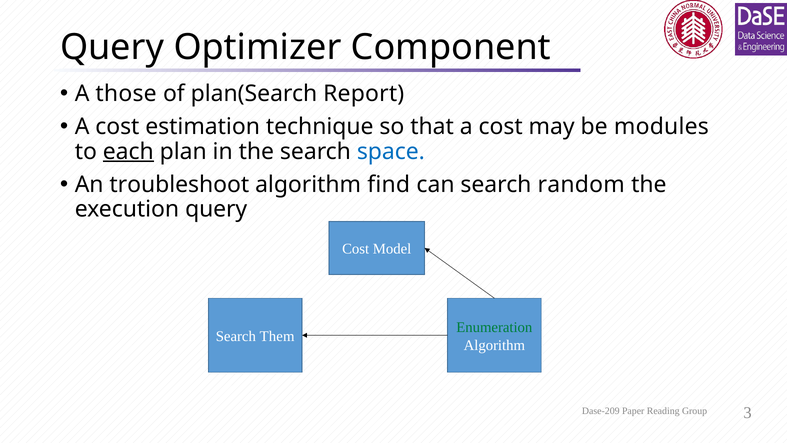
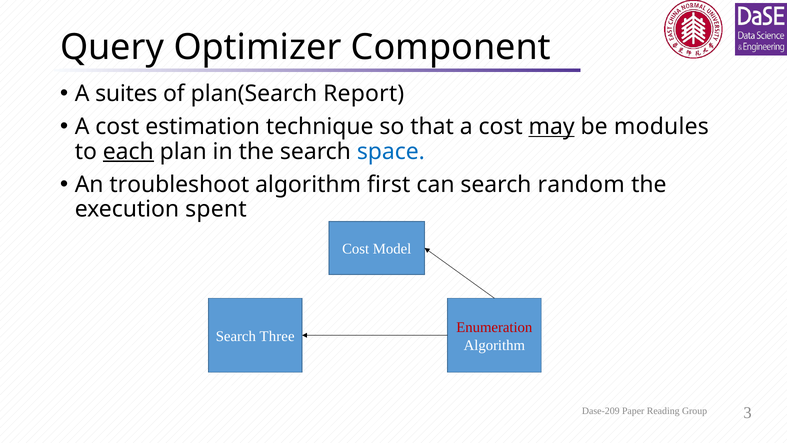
those: those -> suites
may underline: none -> present
find: find -> first
execution query: query -> spent
Enumeration colour: green -> red
Them: Them -> Three
